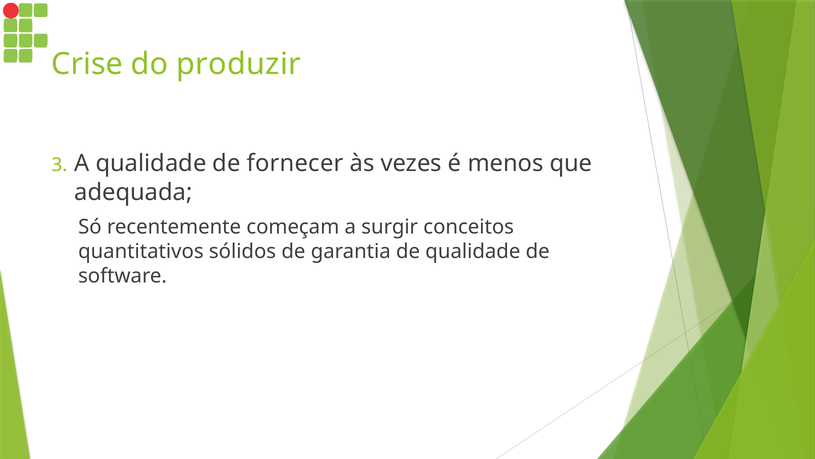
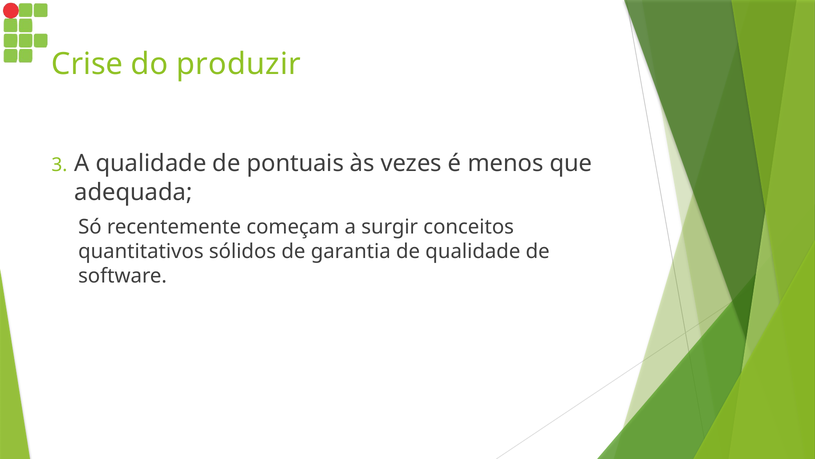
fornecer: fornecer -> pontuais
